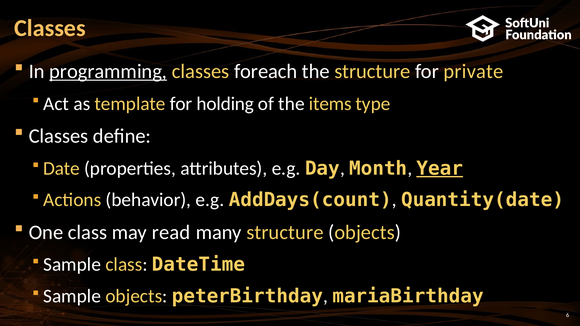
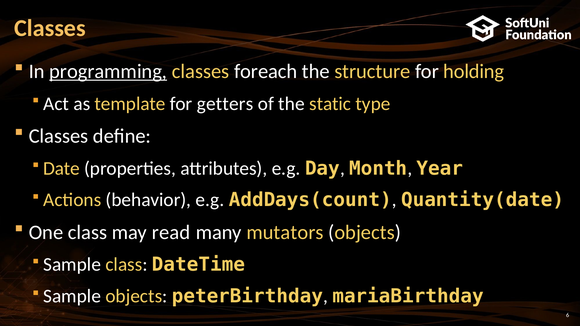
private: private -> holding
holding: holding -> getters
items: items -> static
Year underline: present -> none
many structure: structure -> mutators
